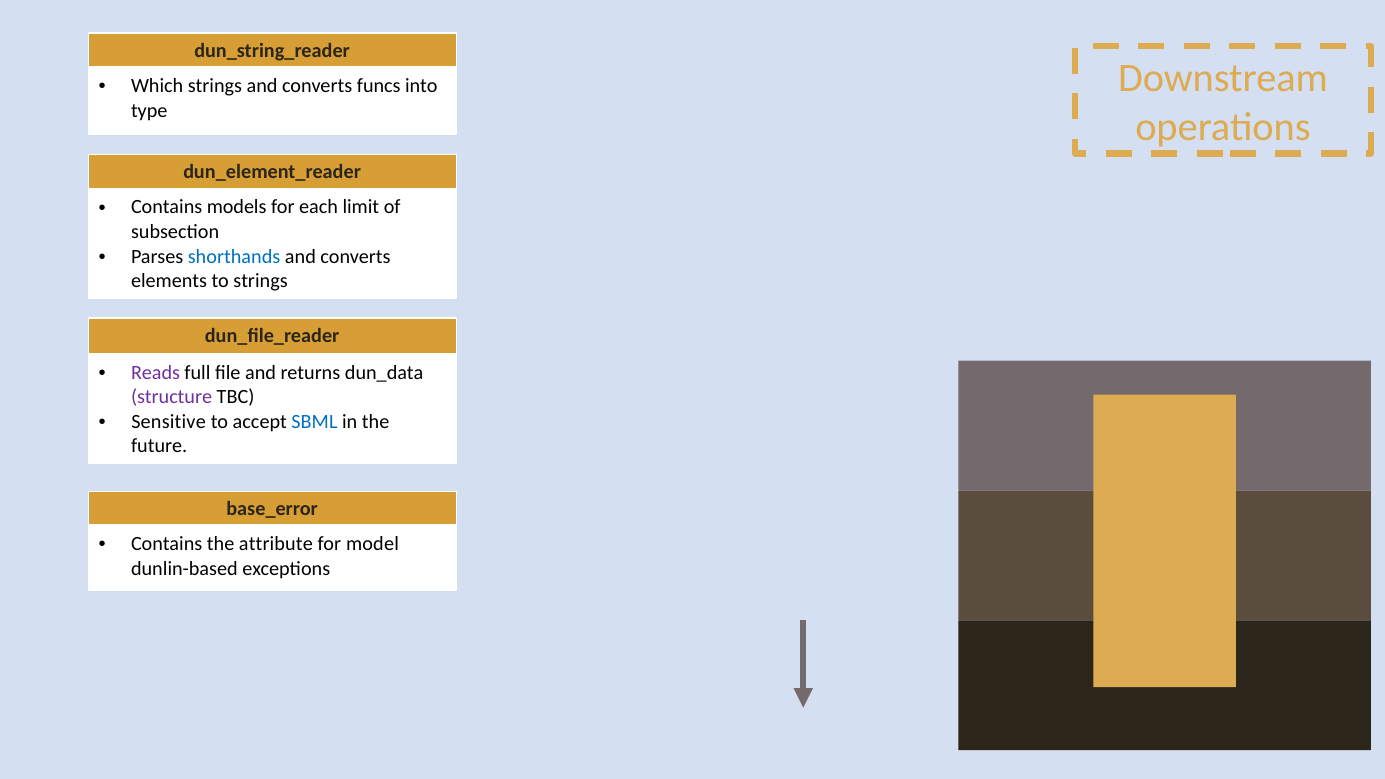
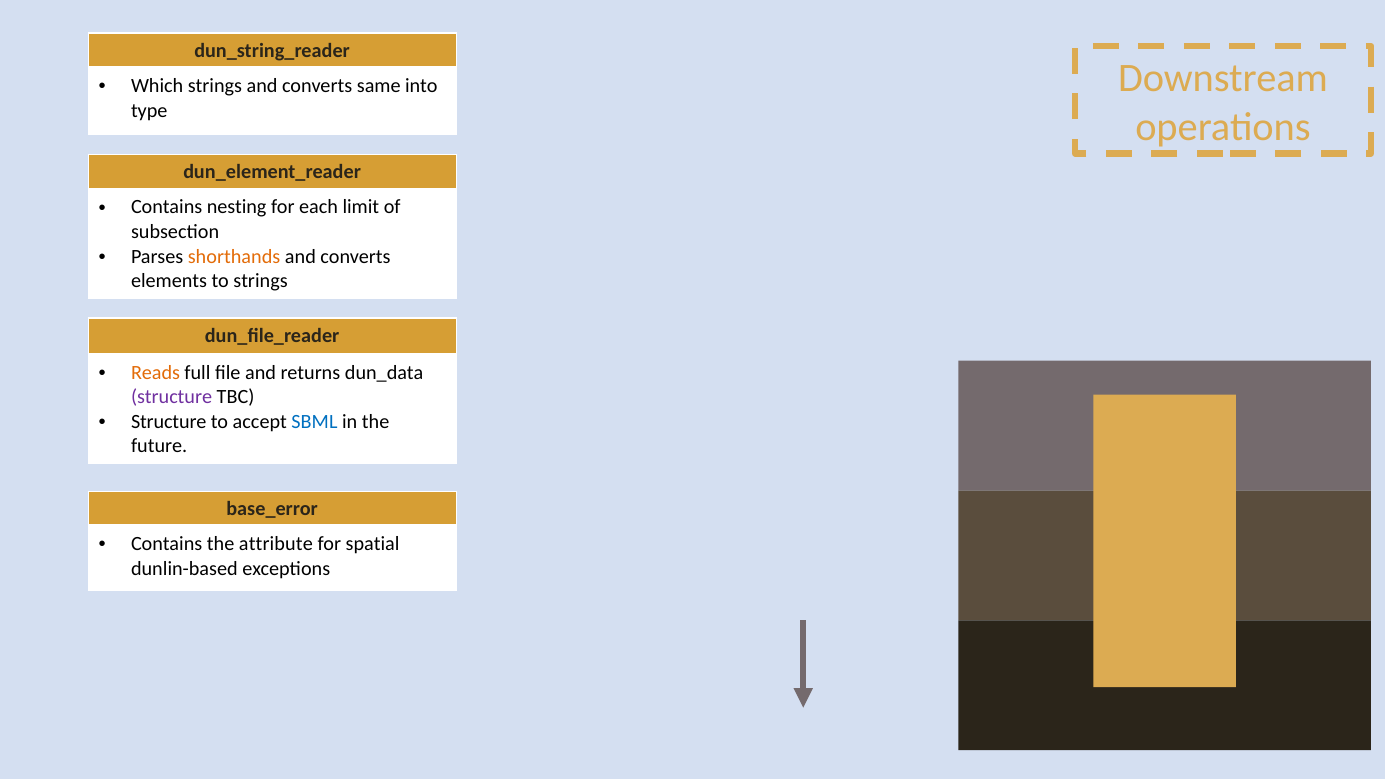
funcs: funcs -> same
models: models -> nesting
shorthands colour: blue -> orange
Reads colour: purple -> orange
Sensitive at (169, 422): Sensitive -> Structure
model: model -> spatial
